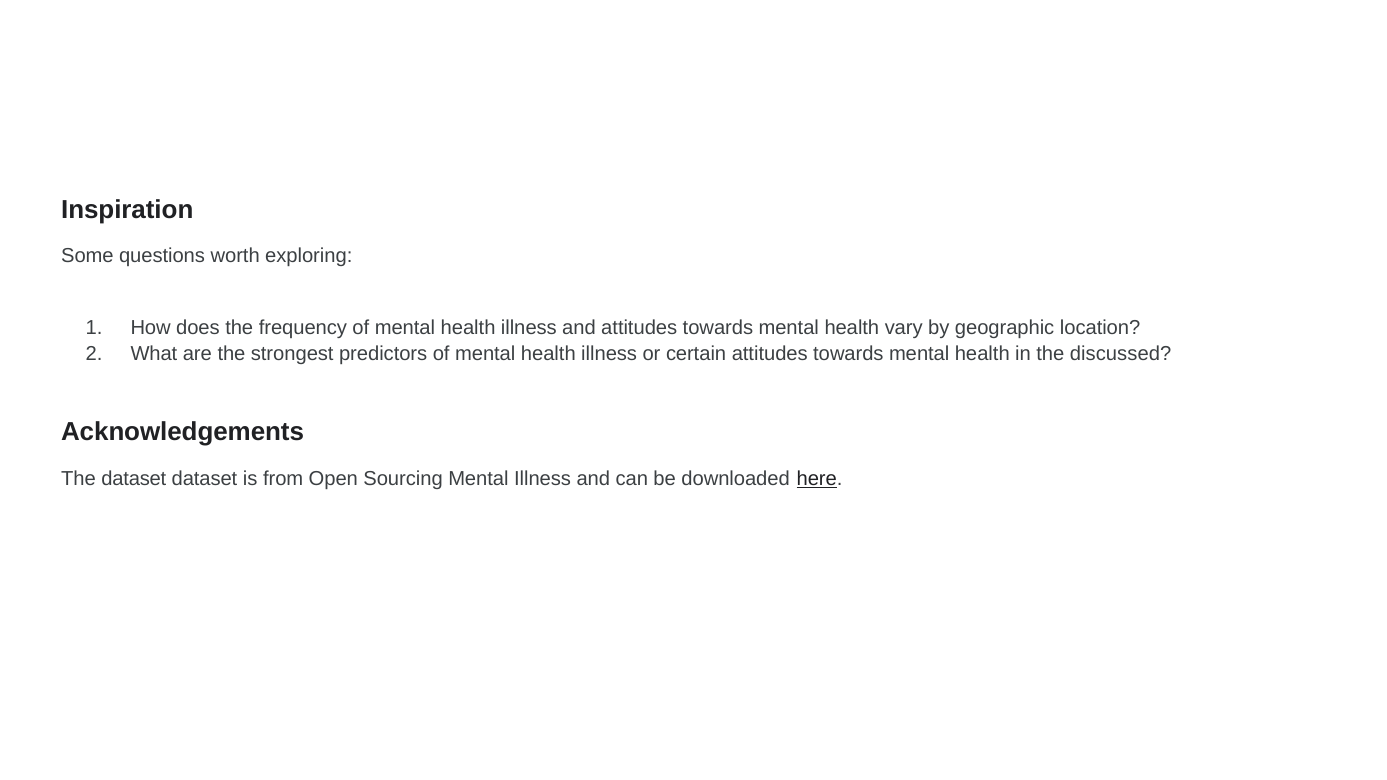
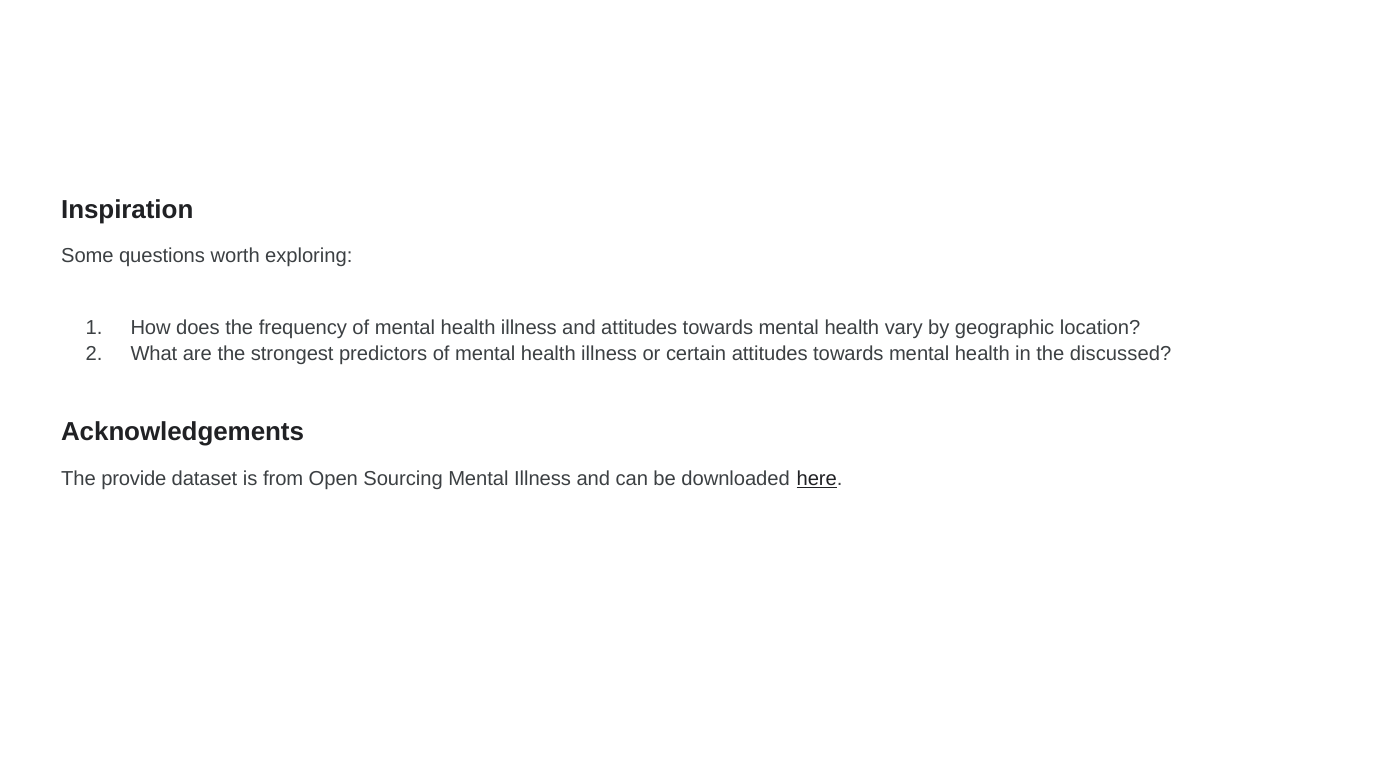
The dataset: dataset -> provide
